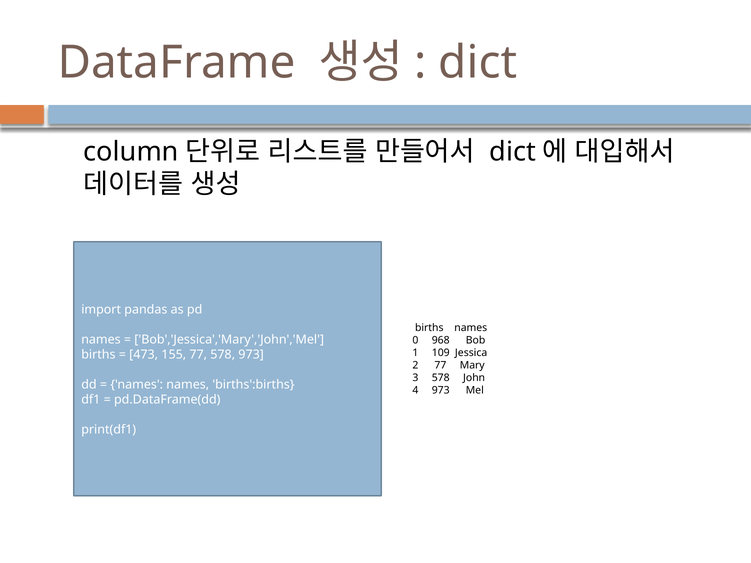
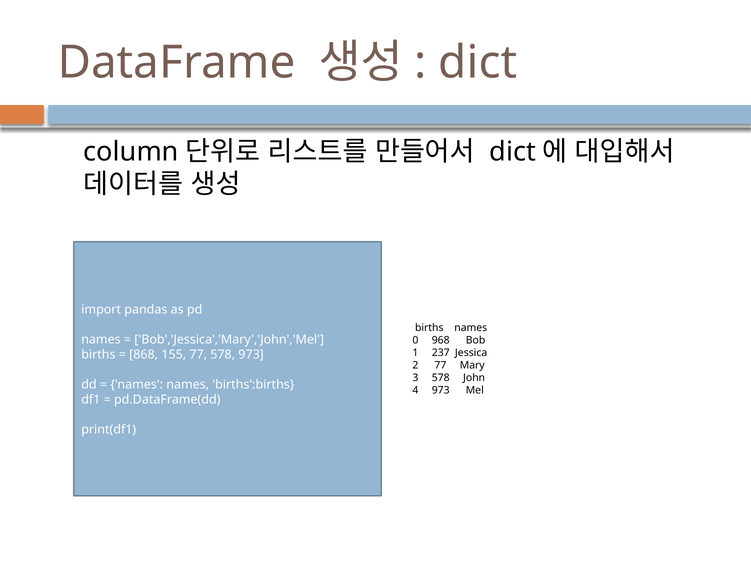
109: 109 -> 237
473: 473 -> 868
